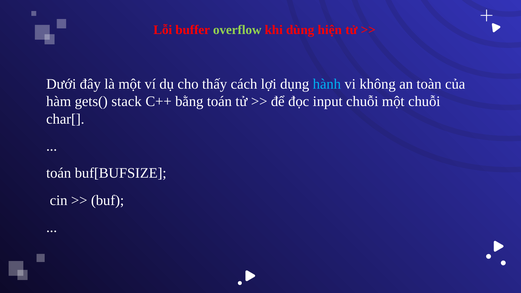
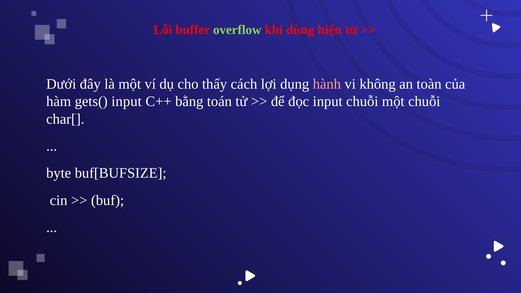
hành colour: light blue -> pink
gets( stack: stack -> input
toán at (59, 173): toán -> byte
